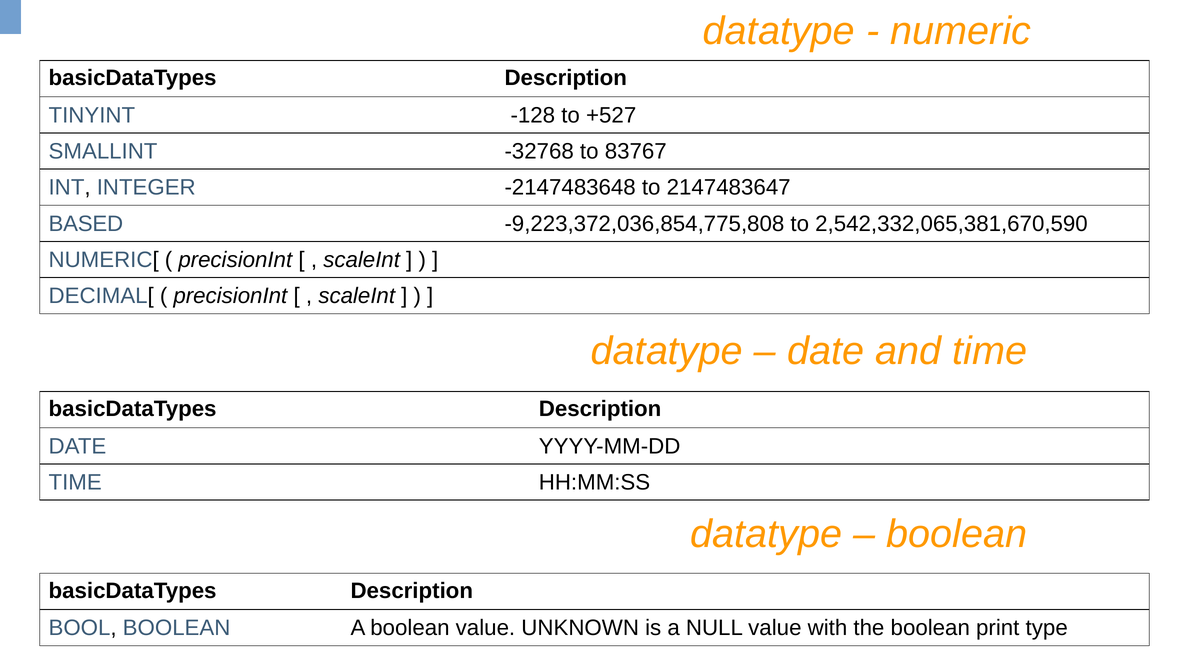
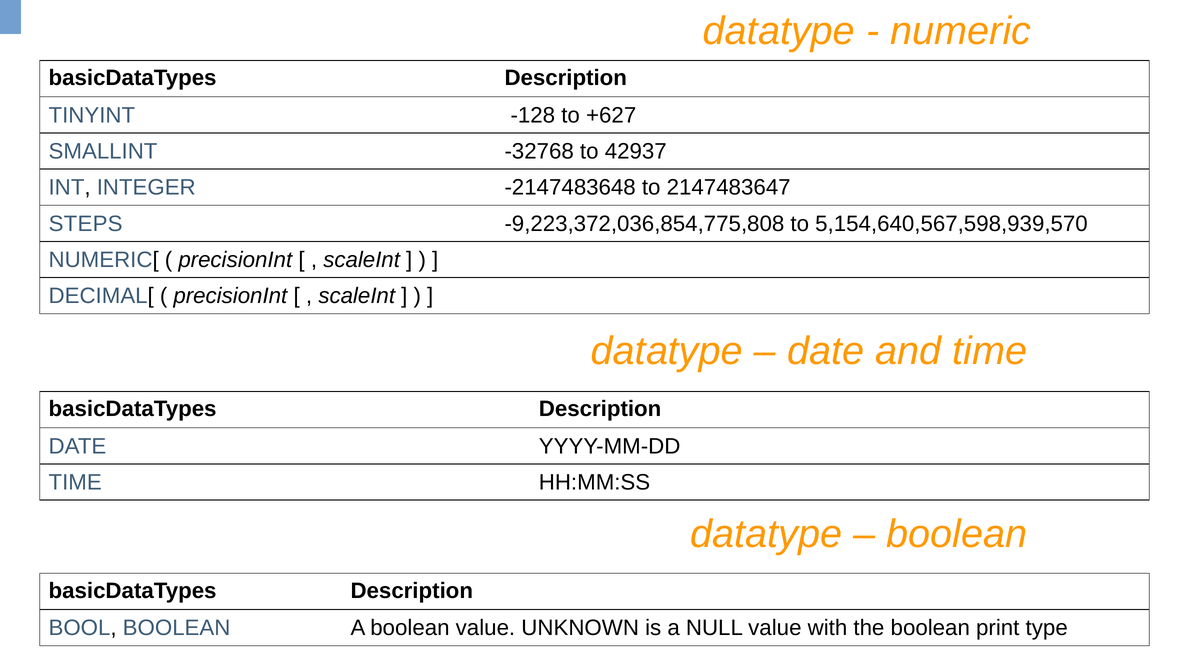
+527: +527 -> +627
83767: 83767 -> 42937
BASED: BASED -> STEPS
2,542,332,065,381,670,590: 2,542,332,065,381,670,590 -> 5,154,640,567,598,939,570
